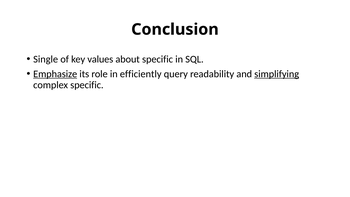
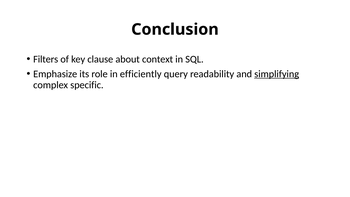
Single: Single -> Filters
values: values -> clause
about specific: specific -> context
Emphasize underline: present -> none
